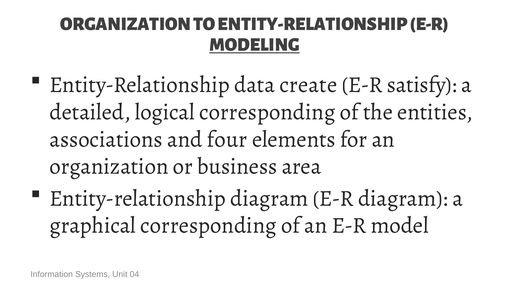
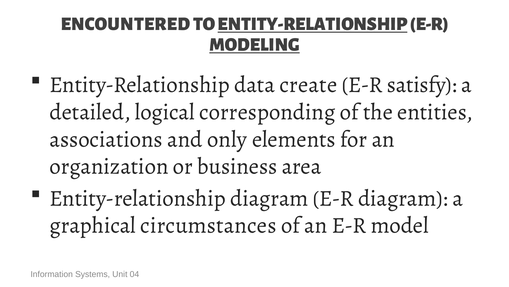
ORGANIZATION at (126, 24): ORGANIZATION -> ENCOUNTERED
ENTITY-RELATIONSHIP at (313, 24) underline: none -> present
four: four -> only
graphical corresponding: corresponding -> circumstances
